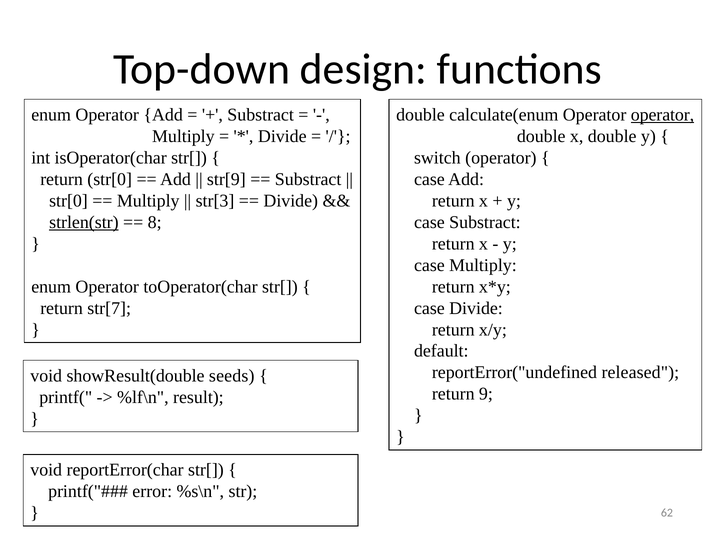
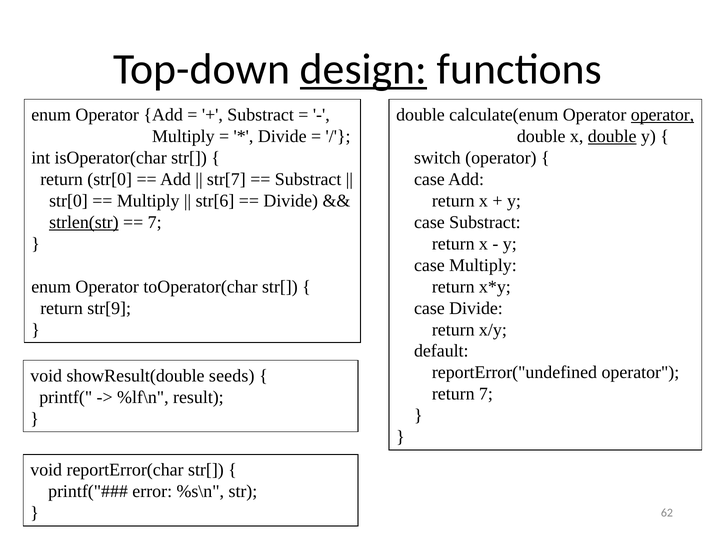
design underline: none -> present
double at (612, 136) underline: none -> present
str[9: str[9 -> str[7
str[3: str[3 -> str[6
8 at (155, 222): 8 -> 7
str[7: str[7 -> str[9
reportError("undefined released: released -> operator
return 9: 9 -> 7
